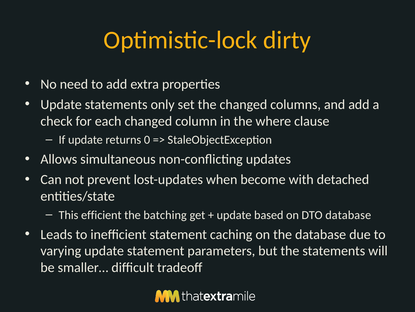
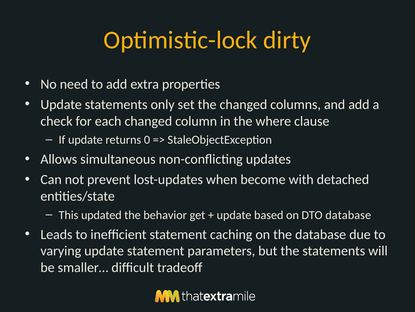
efficient: efficient -> updated
batching: batching -> behavior
